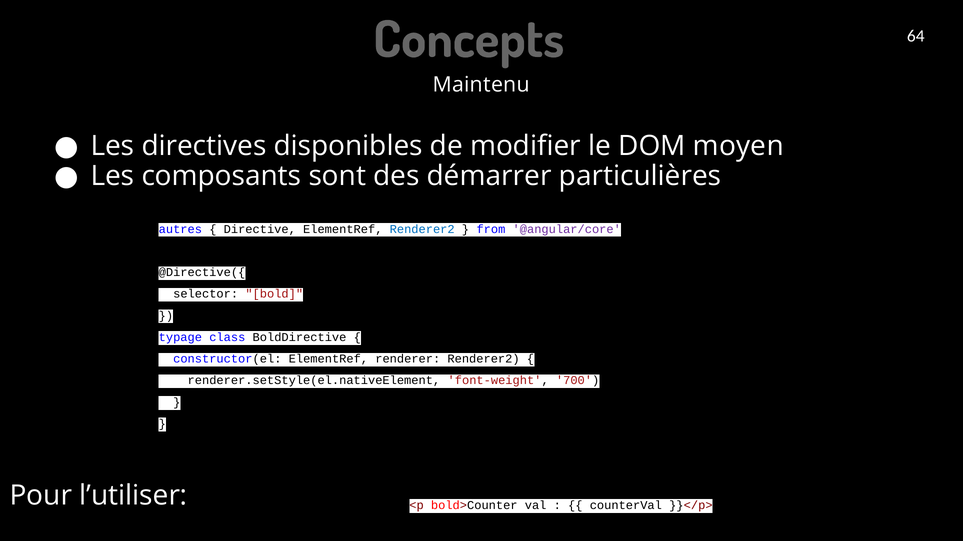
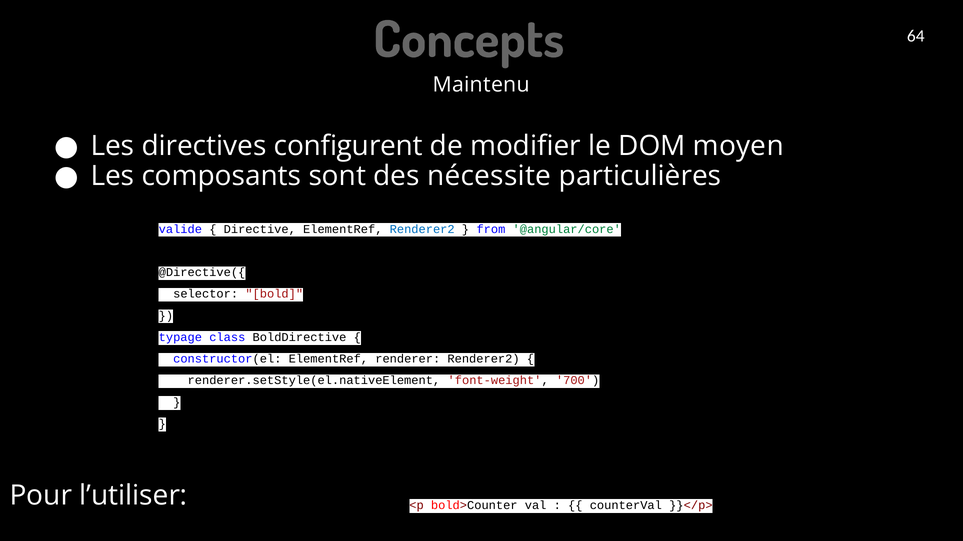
disponibles: disponibles -> configurent
démarrer: démarrer -> nécessite
autres: autres -> valide
@angular/core colour: purple -> green
